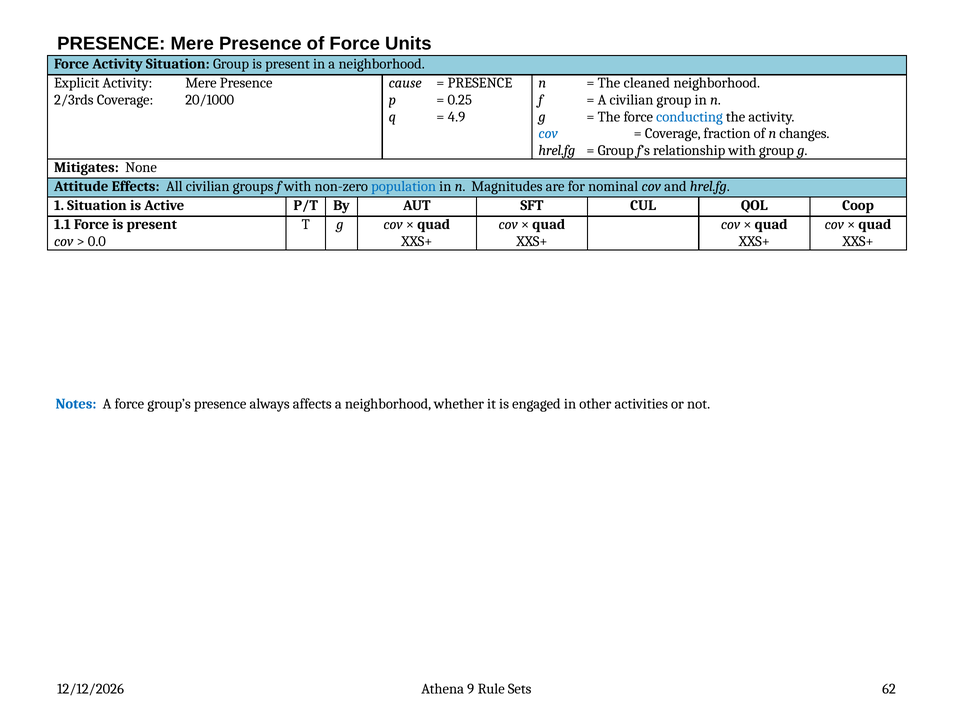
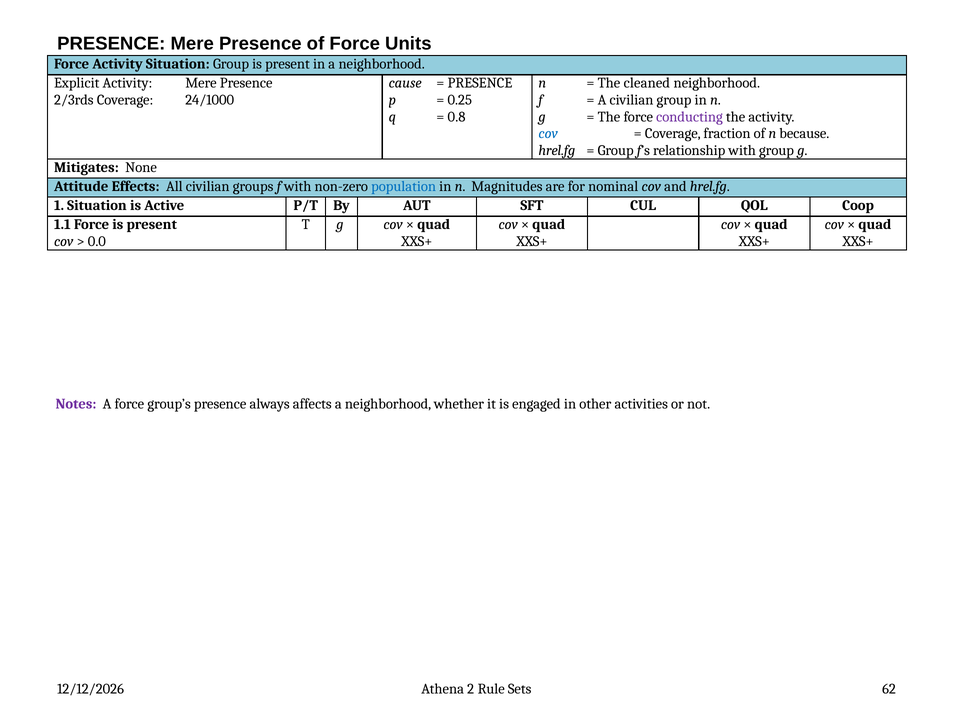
20/1000: 20/1000 -> 24/1000
4.9: 4.9 -> 0.8
conducting colour: blue -> purple
changes: changes -> because
Notes colour: blue -> purple
9: 9 -> 2
